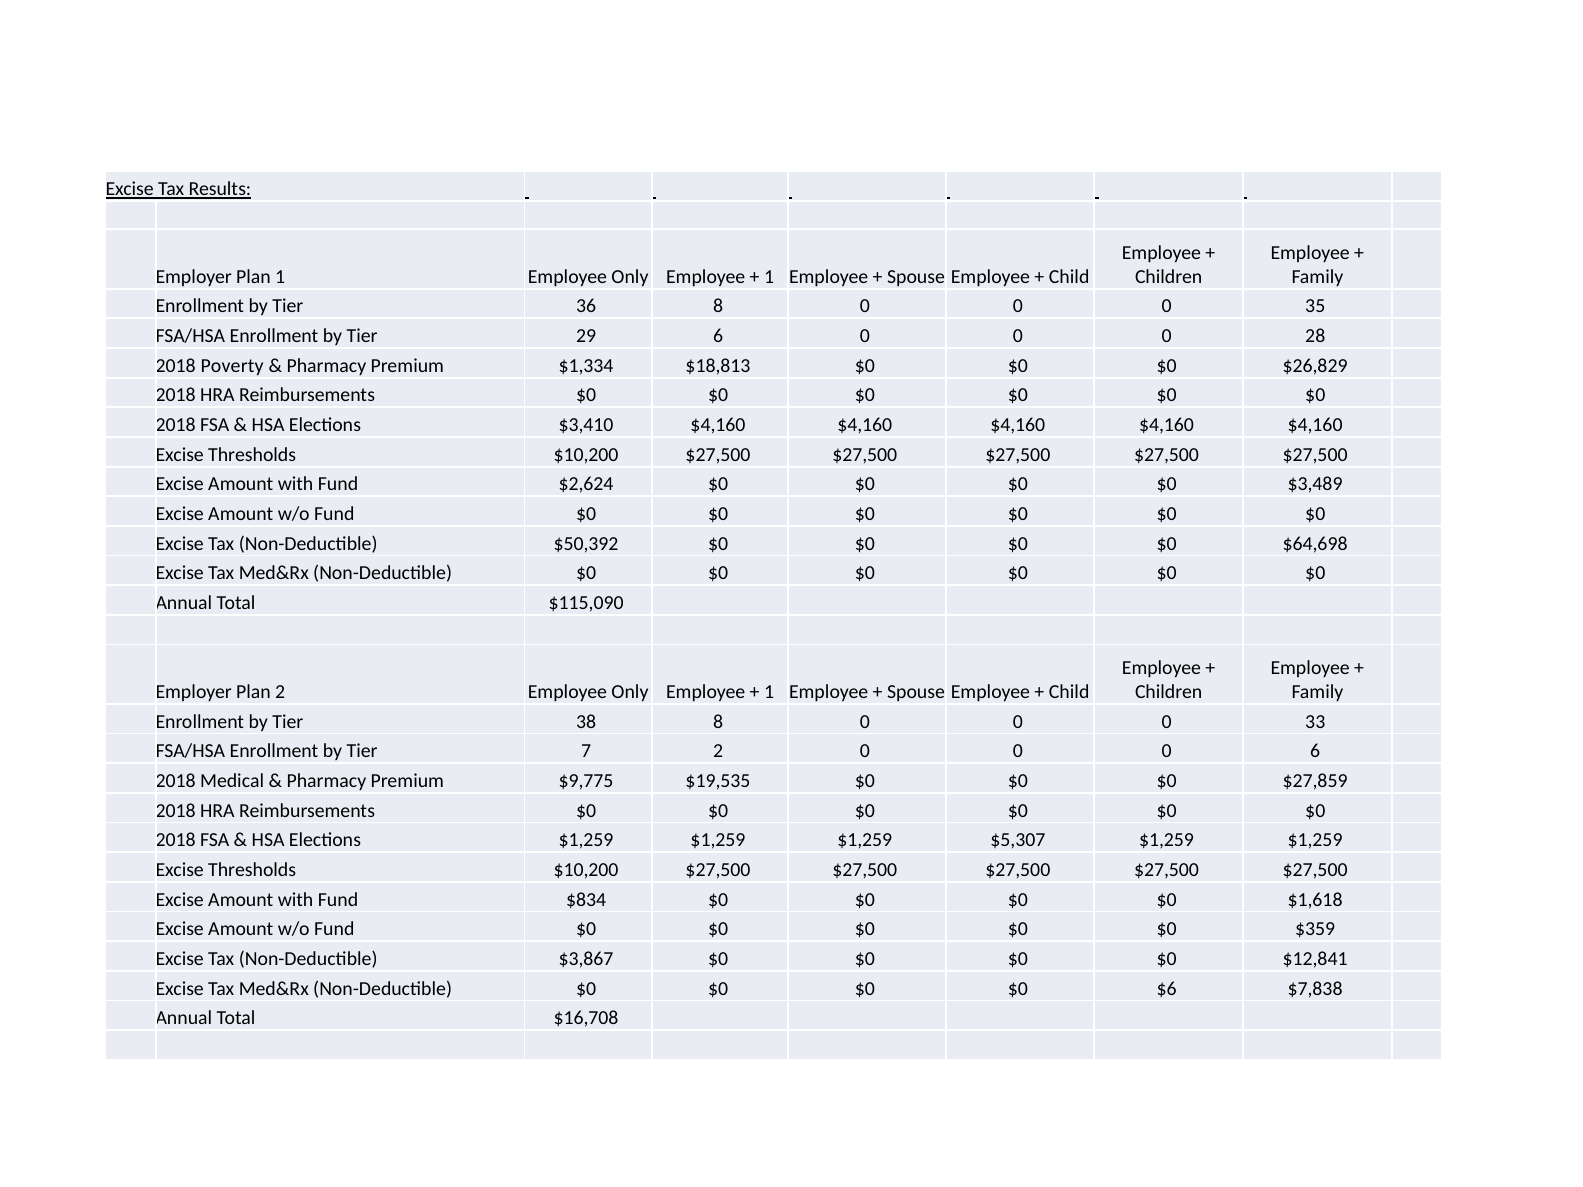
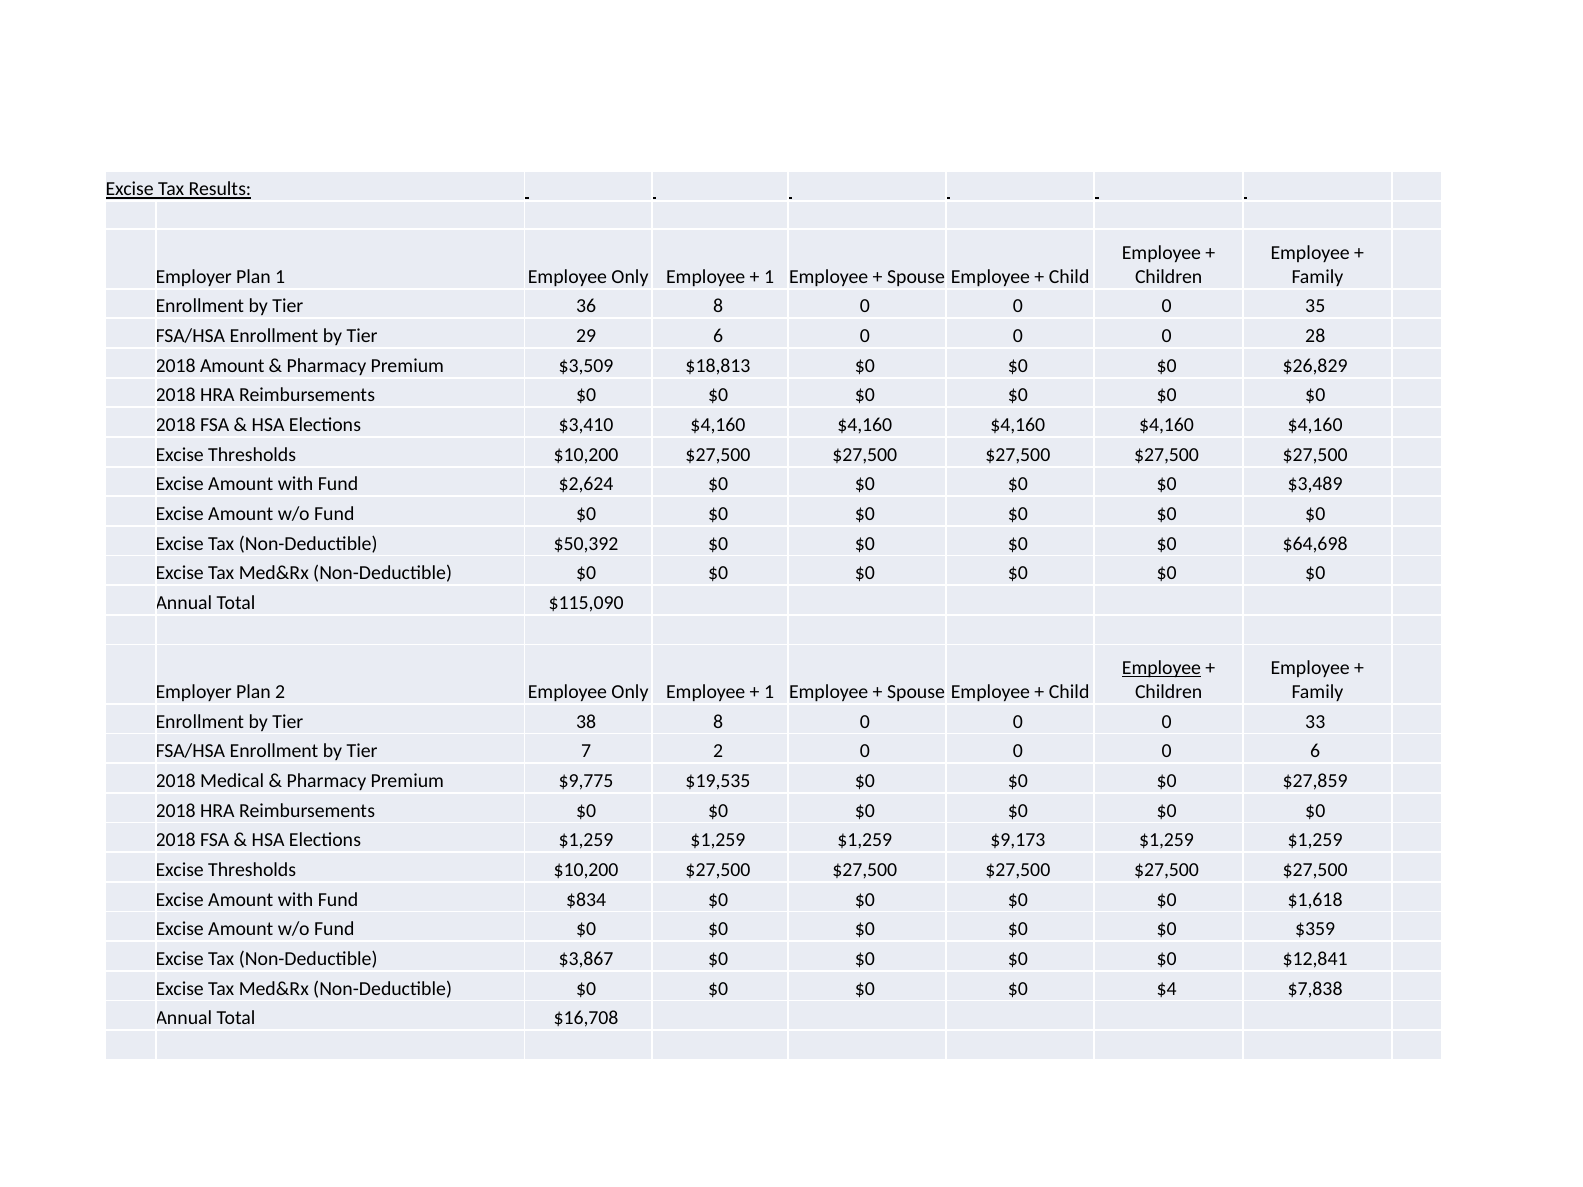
2018 Poverty: Poverty -> Amount
$1,334: $1,334 -> $3,509
Employee at (1162, 668) underline: none -> present
$5,307: $5,307 -> $9,173
$6: $6 -> $4
